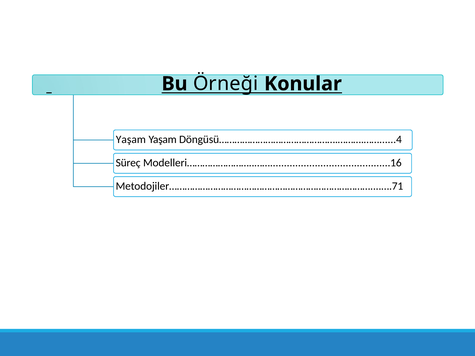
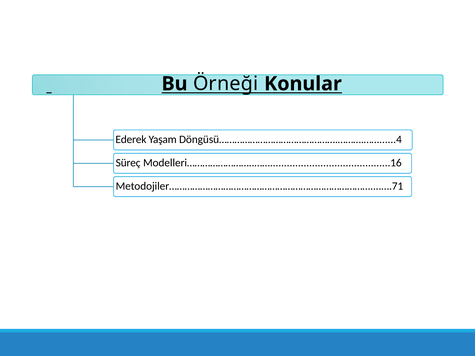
Yaşam at (131, 140): Yaşam -> Ederek
